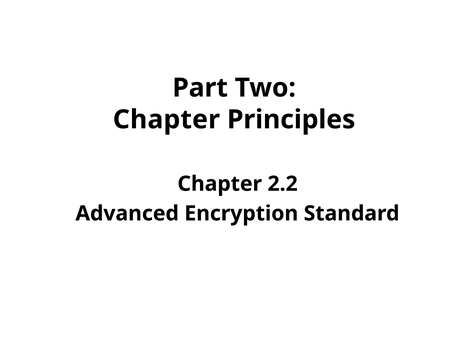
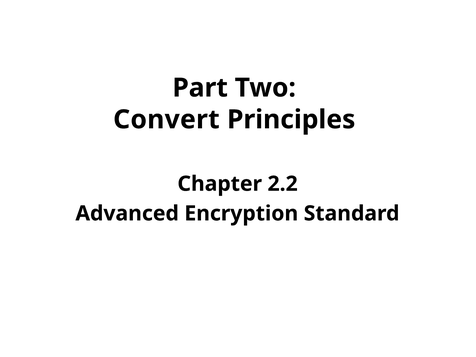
Chapter at (166, 120): Chapter -> Convert
